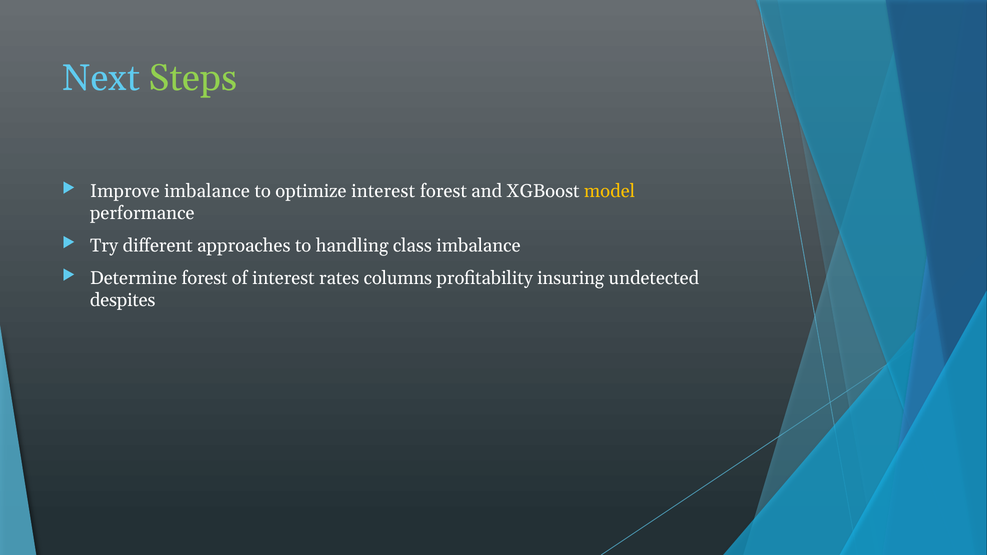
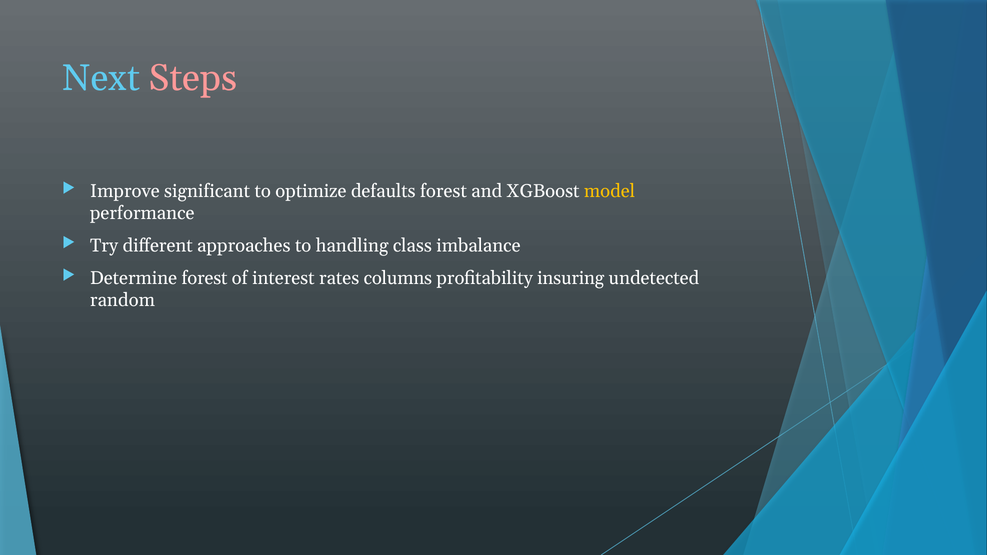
Steps colour: light green -> pink
Improve imbalance: imbalance -> significant
optimize interest: interest -> defaults
despites: despites -> random
